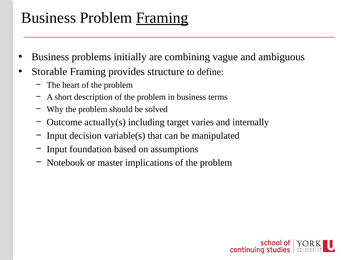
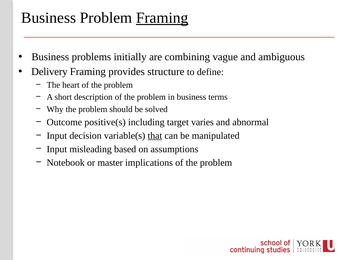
Storable: Storable -> Delivery
actually(s: actually(s -> positive(s
internally: internally -> abnormal
that underline: none -> present
foundation: foundation -> misleading
